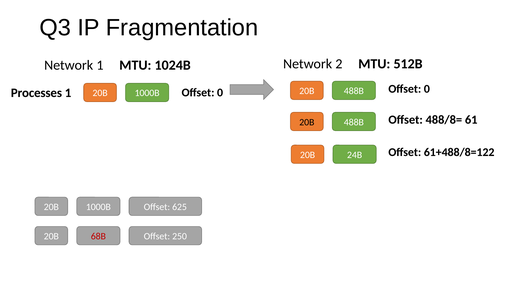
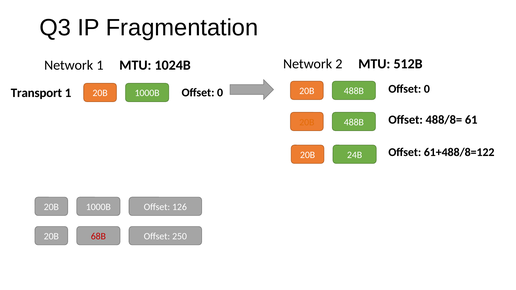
Processes: Processes -> Transport
20B at (307, 122) colour: black -> orange
625: 625 -> 126
